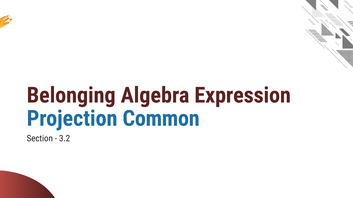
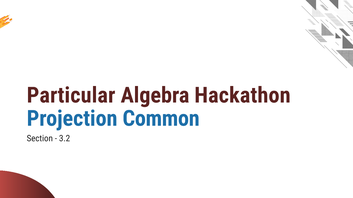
Belonging: Belonging -> Particular
Expression: Expression -> Hackathon
